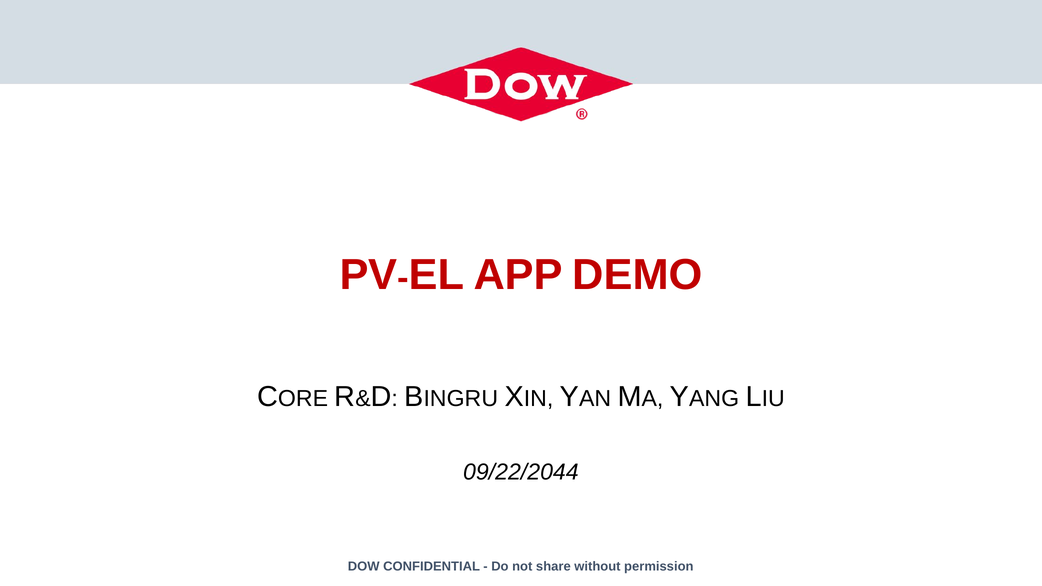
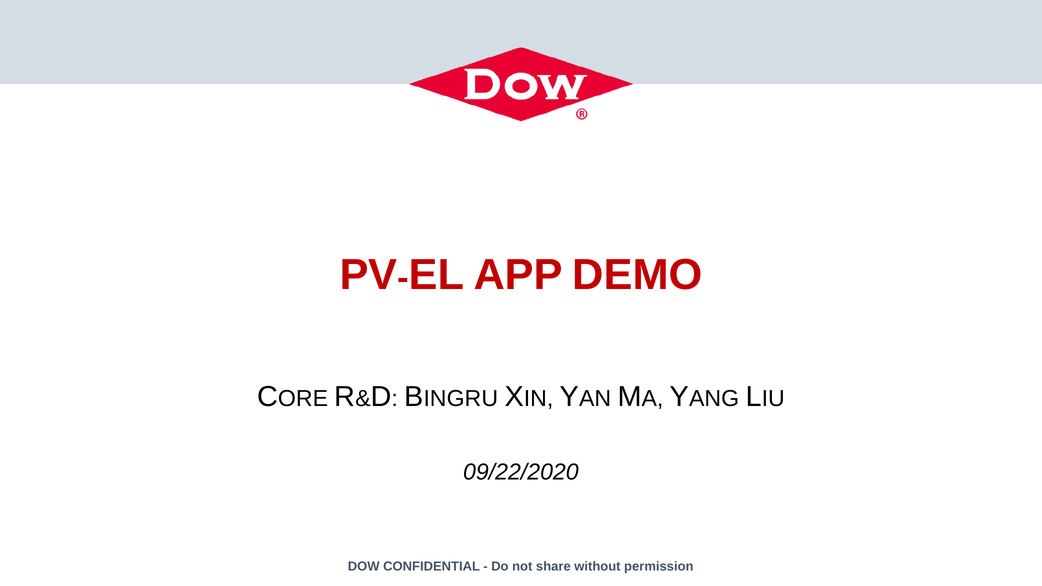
09/22/2044: 09/22/2044 -> 09/22/2020
